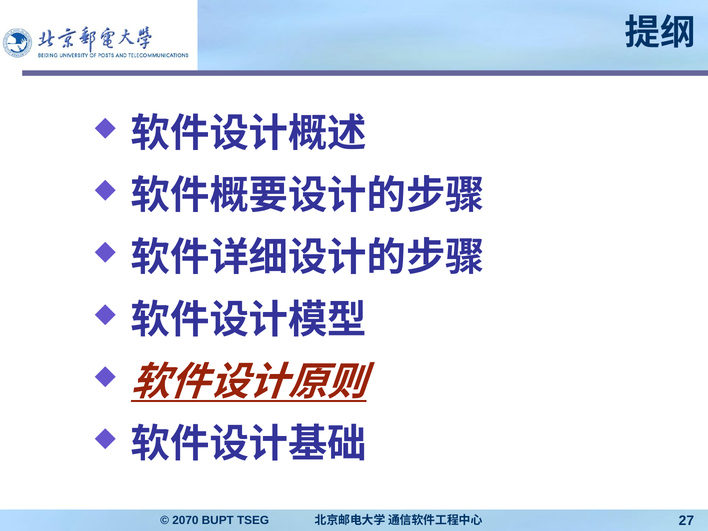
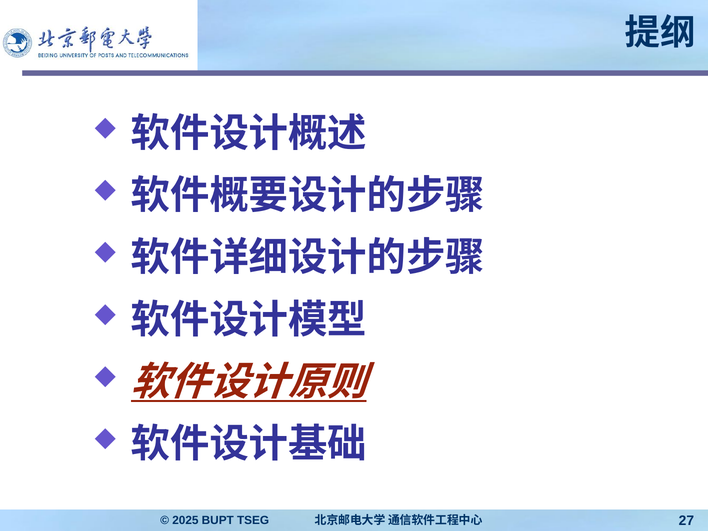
2070: 2070 -> 2025
